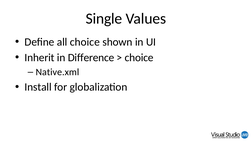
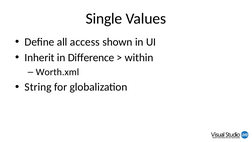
all choice: choice -> access
choice at (139, 58): choice -> within
Native.xml: Native.xml -> Worth.xml
Install: Install -> String
